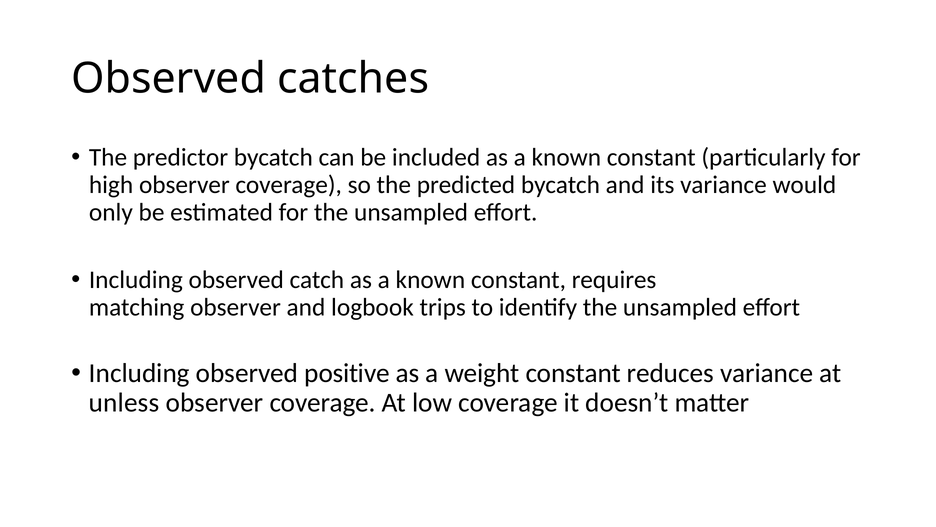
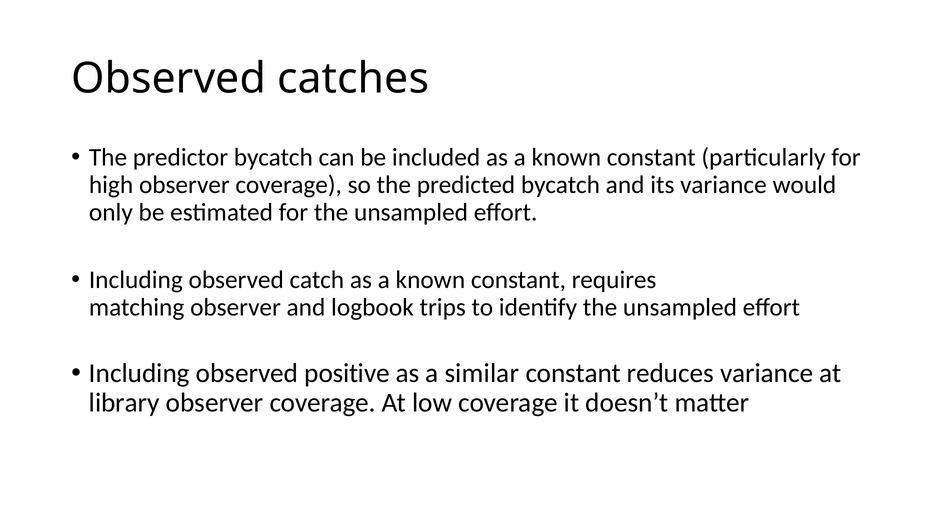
weight: weight -> similar
unless: unless -> library
